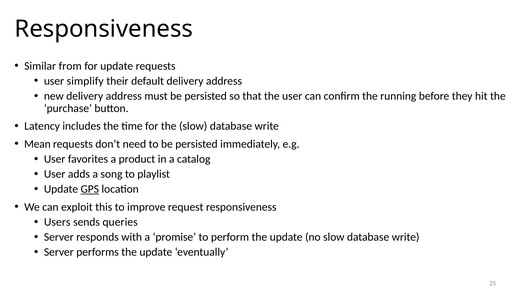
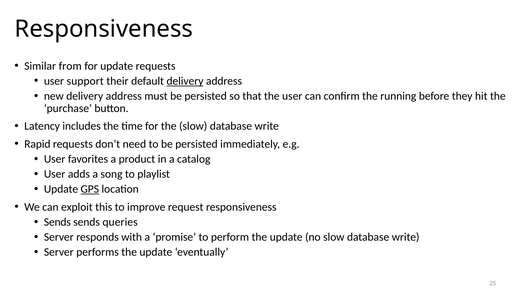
simplify: simplify -> support
delivery at (185, 81) underline: none -> present
Mean: Mean -> Rapid
Users at (57, 222): Users -> Sends
